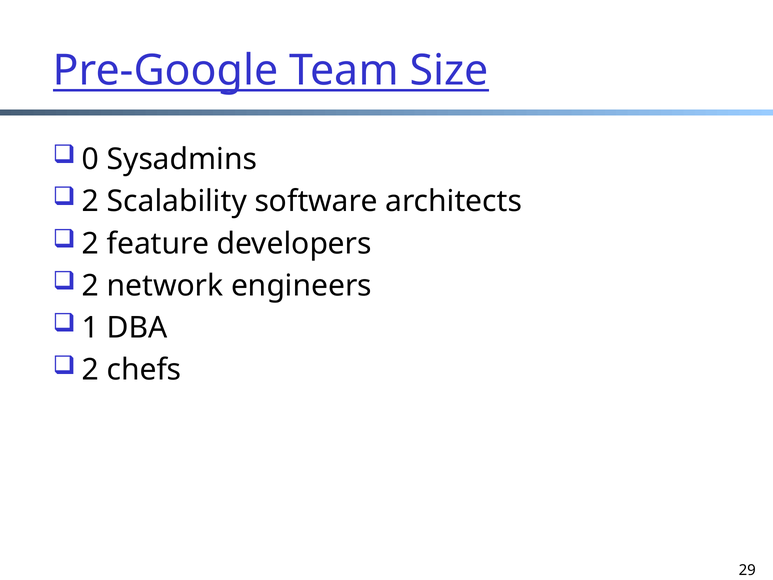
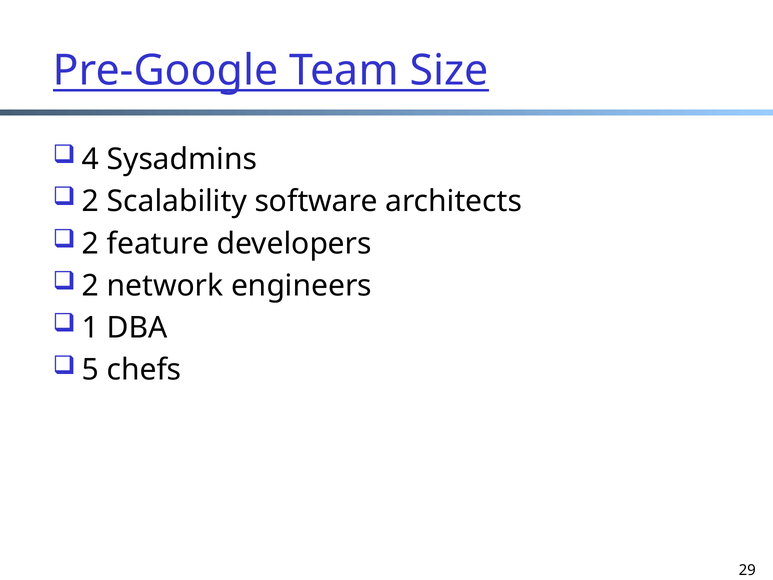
0: 0 -> 4
2 at (90, 370): 2 -> 5
